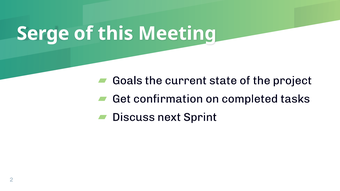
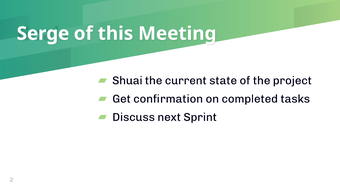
Goals: Goals -> Shuai
